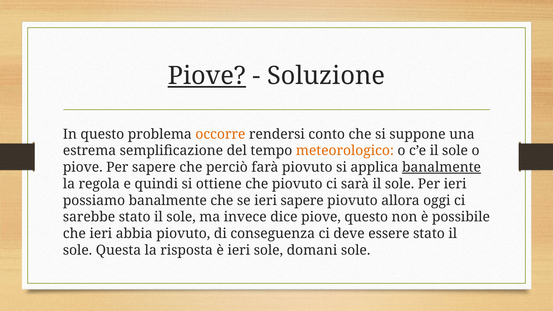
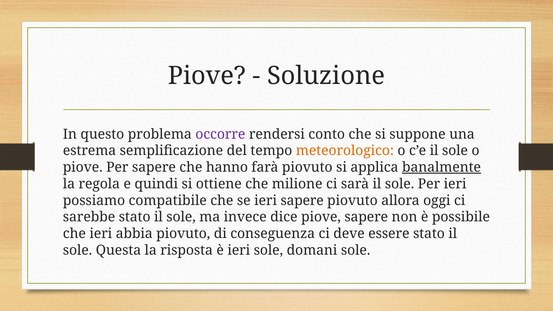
Piove at (207, 76) underline: present -> none
occorre colour: orange -> purple
perciò: perciò -> hanno
che piovuto: piovuto -> milione
possiamo banalmente: banalmente -> compatibile
piove questo: questo -> sapere
